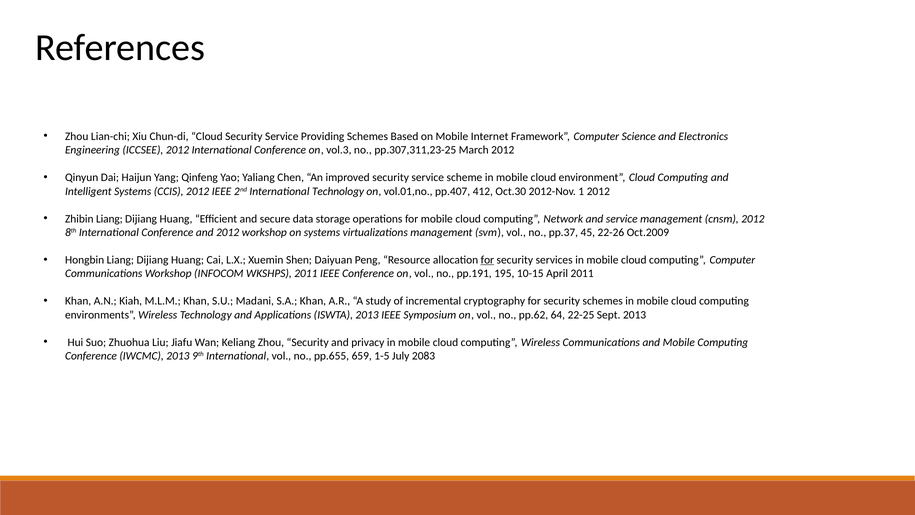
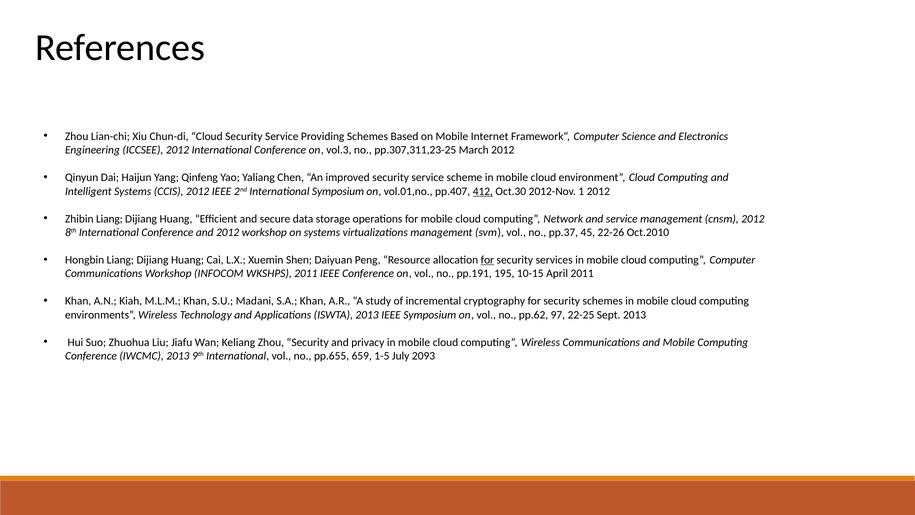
International Technology: Technology -> Symposium
412 underline: none -> present
Oct.2009: Oct.2009 -> Oct.2010
64: 64 -> 97
2083: 2083 -> 2093
